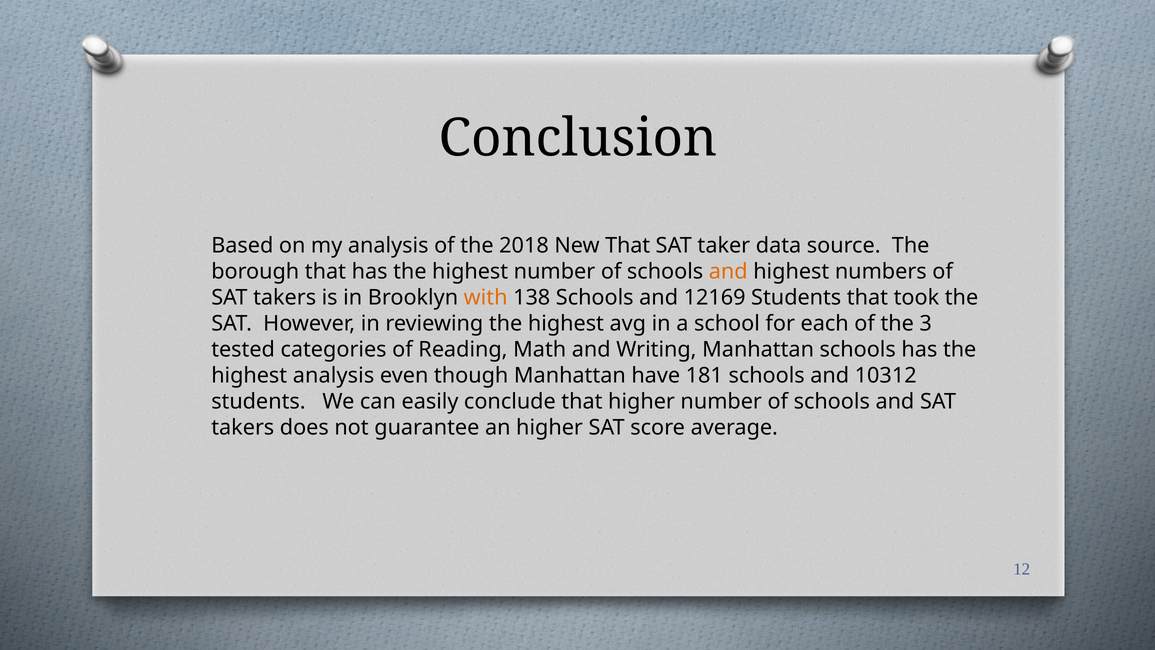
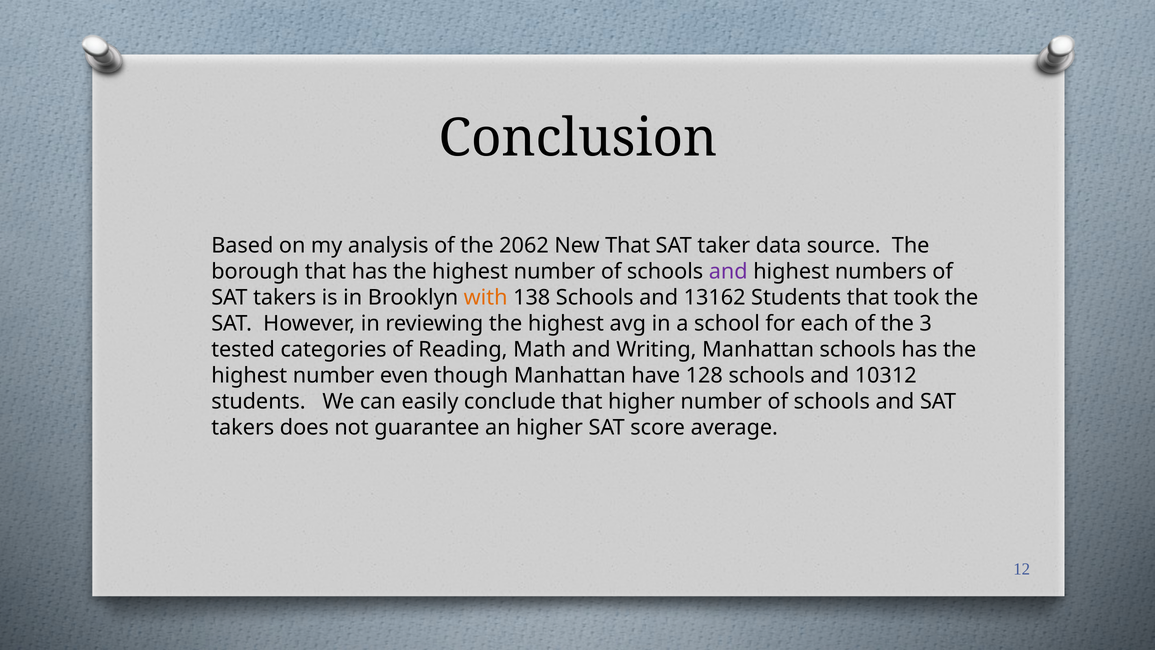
2018: 2018 -> 2062
and at (728, 271) colour: orange -> purple
12169: 12169 -> 13162
analysis at (334, 375): analysis -> number
181: 181 -> 128
